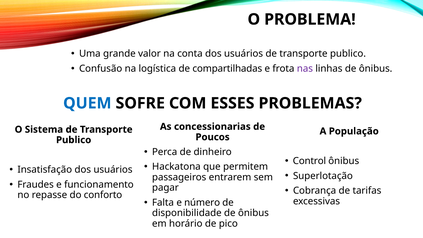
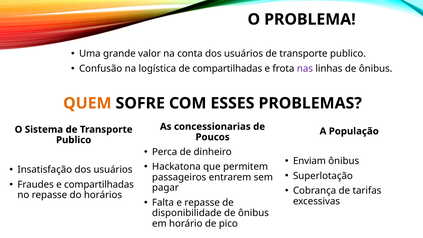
QUEM colour: blue -> orange
Control: Control -> Enviam
e funcionamento: funcionamento -> compartilhadas
conforto: conforto -> horários
e número: número -> repasse
